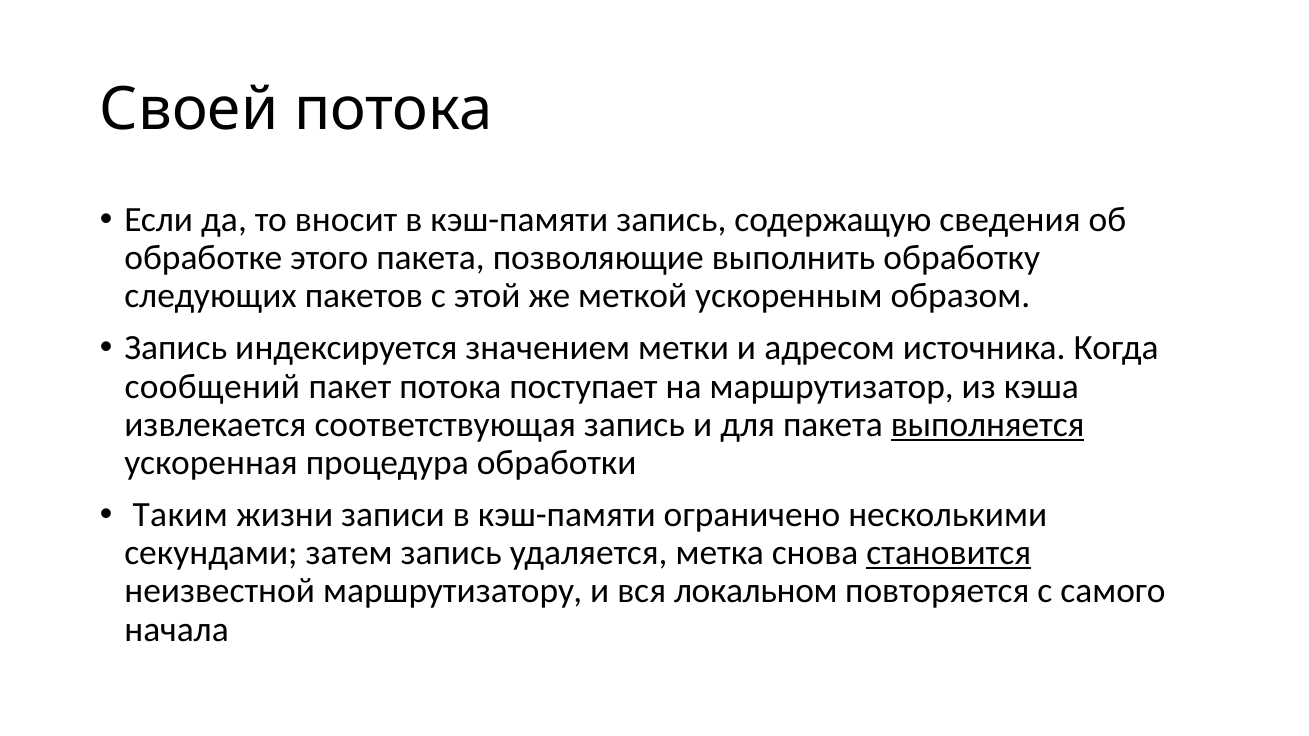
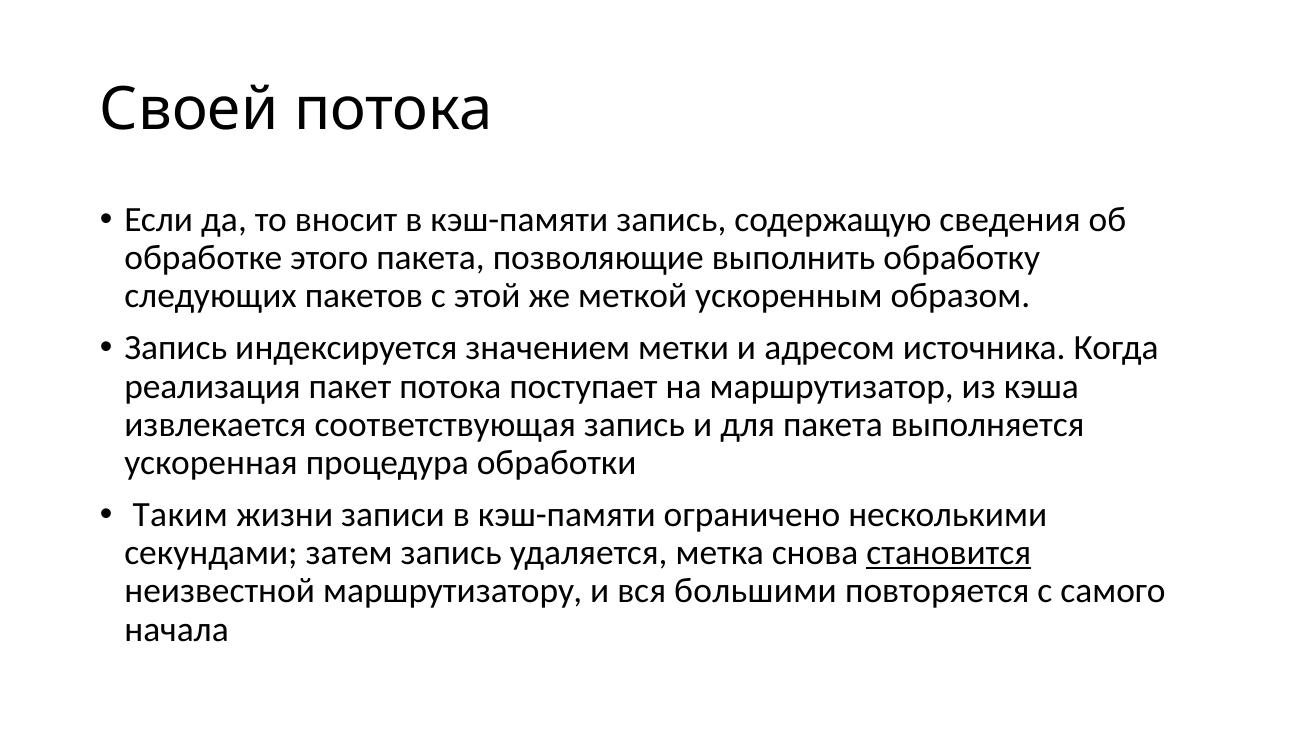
сообщений: сообщений -> реализация
выполняется underline: present -> none
локальном: локальном -> большими
